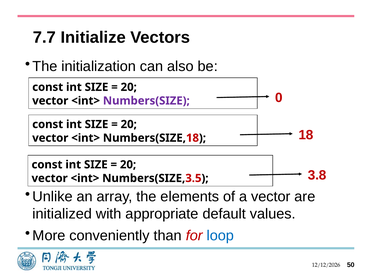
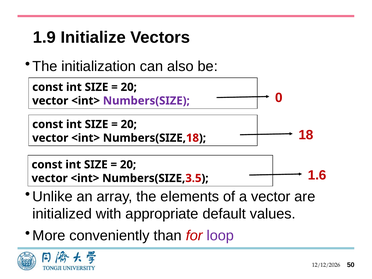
7.7: 7.7 -> 1.9
3.8: 3.8 -> 1.6
loop colour: blue -> purple
